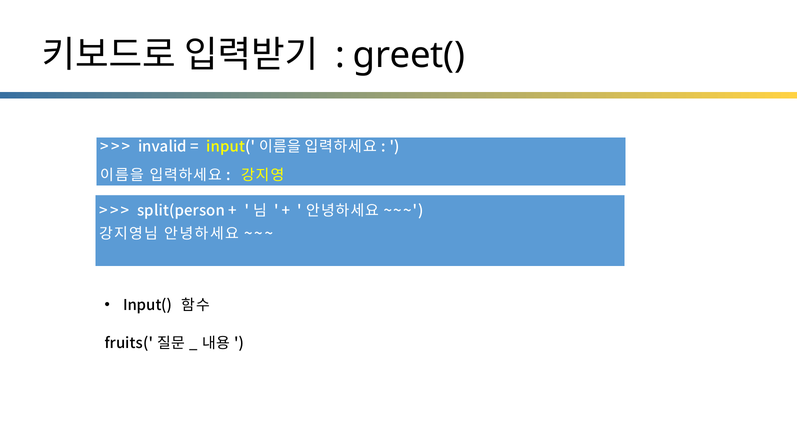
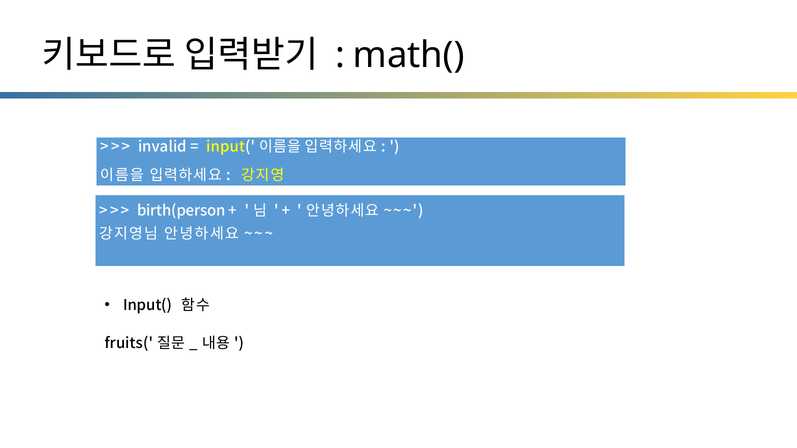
greet(: greet( -> math(
split(person: split(person -> birth(person
